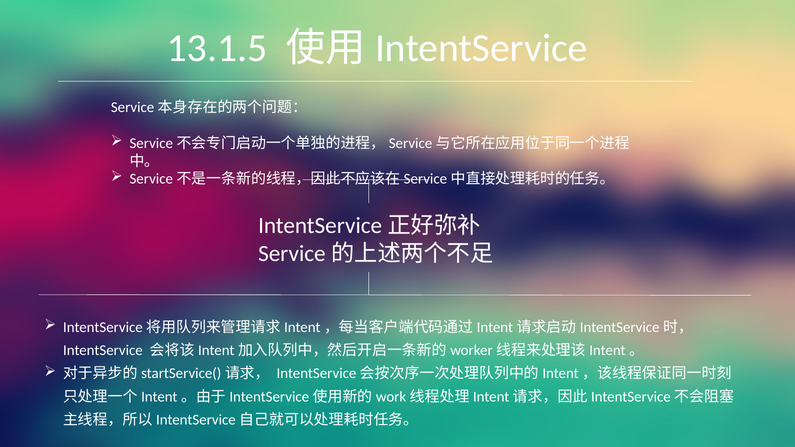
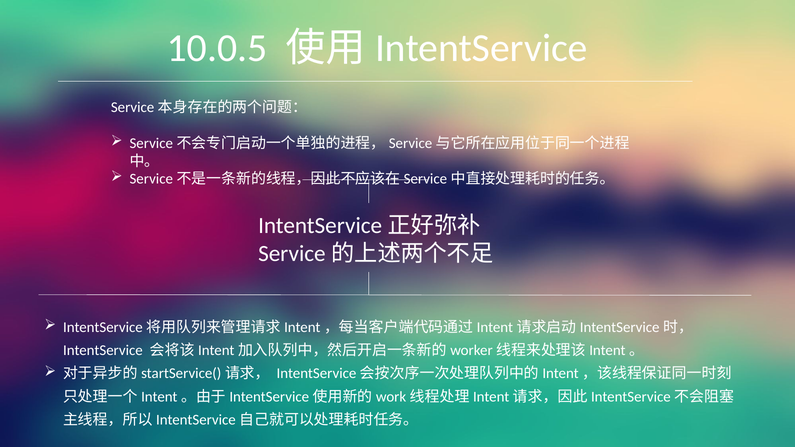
13.1.5: 13.1.5 -> 10.0.5
